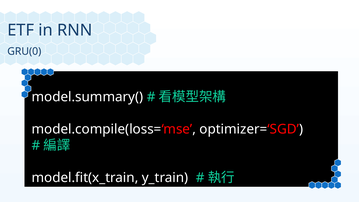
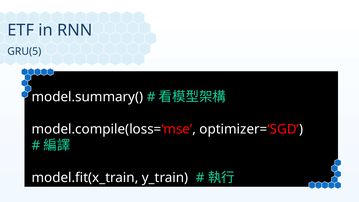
GRU(0: GRU(0 -> GRU(5
